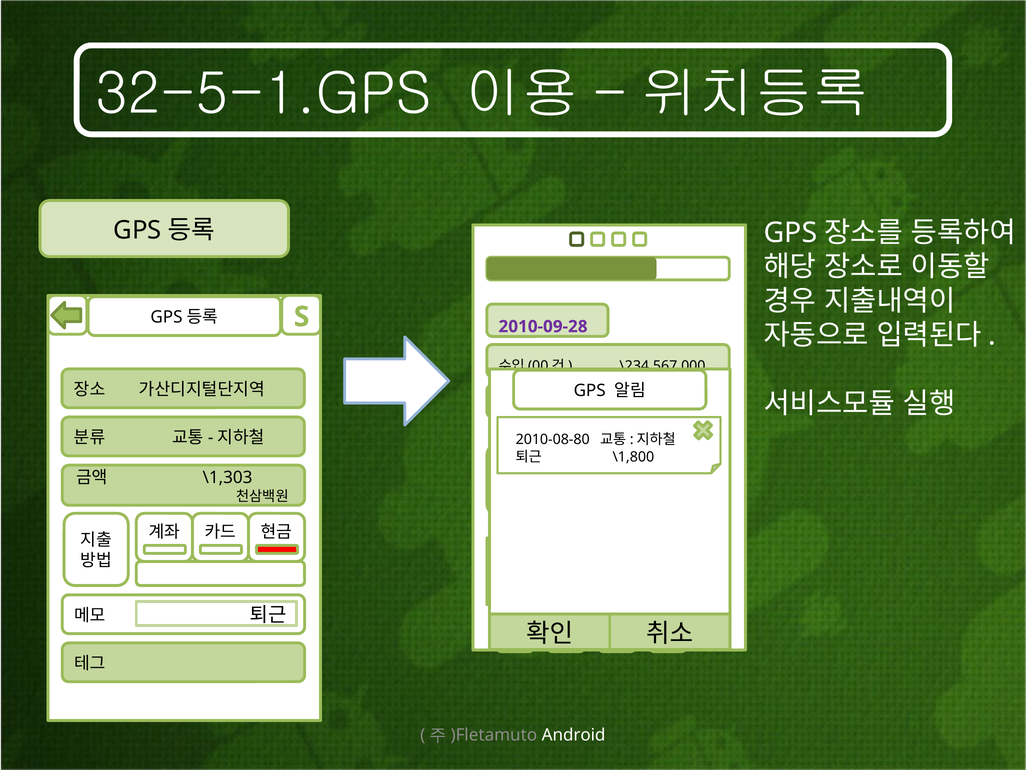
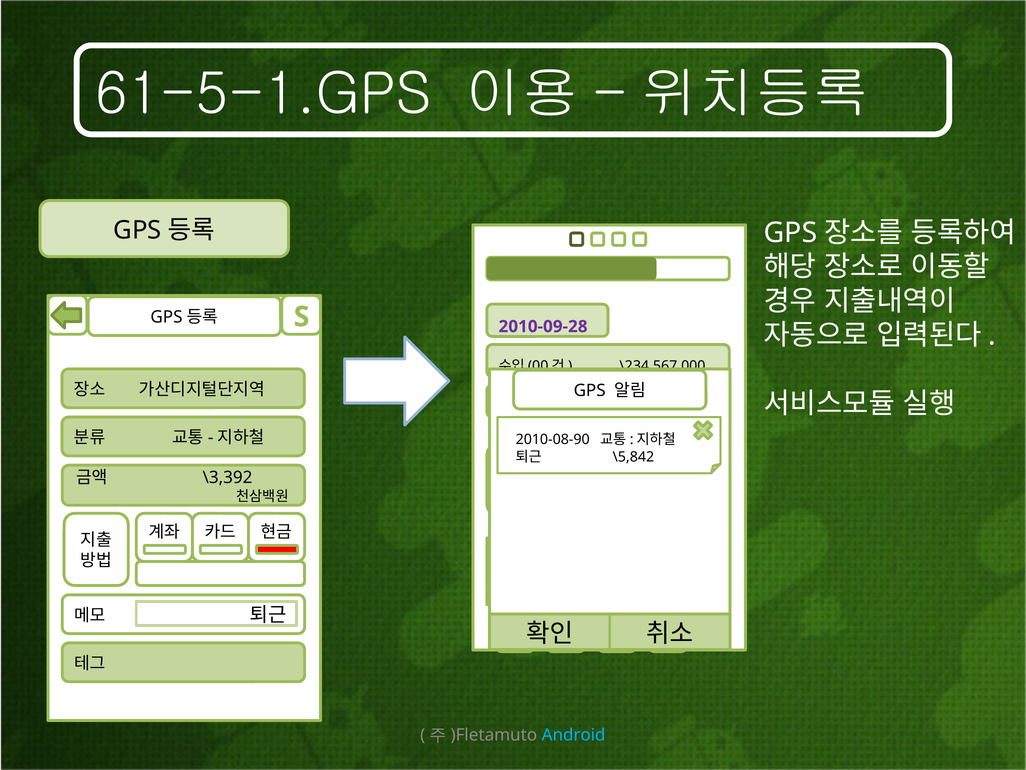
32-5-1.GPS: 32-5-1.GPS -> 61-5-1.GPS
2010-08-80: 2010-08-80 -> 2010-08-90
\1,800: \1,800 -> \5,842
\1,303: \1,303 -> \3,392
Android colour: white -> light blue
